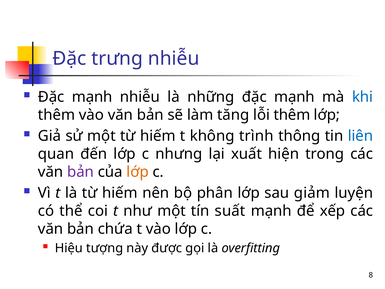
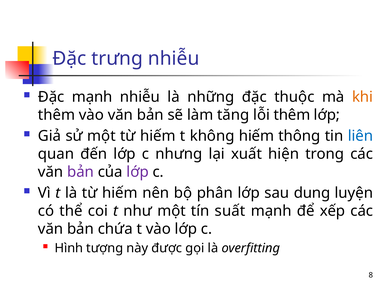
những đặc mạnh: mạnh -> thuộc
khi colour: blue -> orange
không trình: trình -> hiếm
lớp at (138, 172) colour: orange -> purple
giảm: giảm -> dung
Hiệu: Hiệu -> Hình
